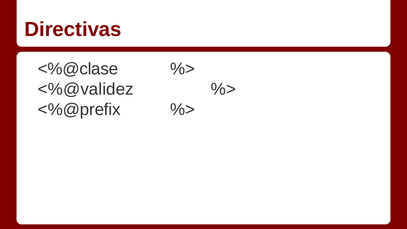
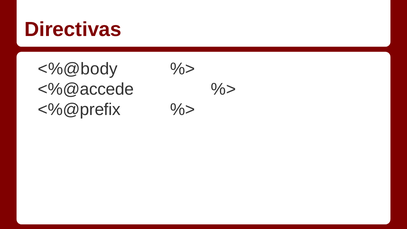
<%@clase: <%@clase -> <%@body
<%@validez: <%@validez -> <%@accede
